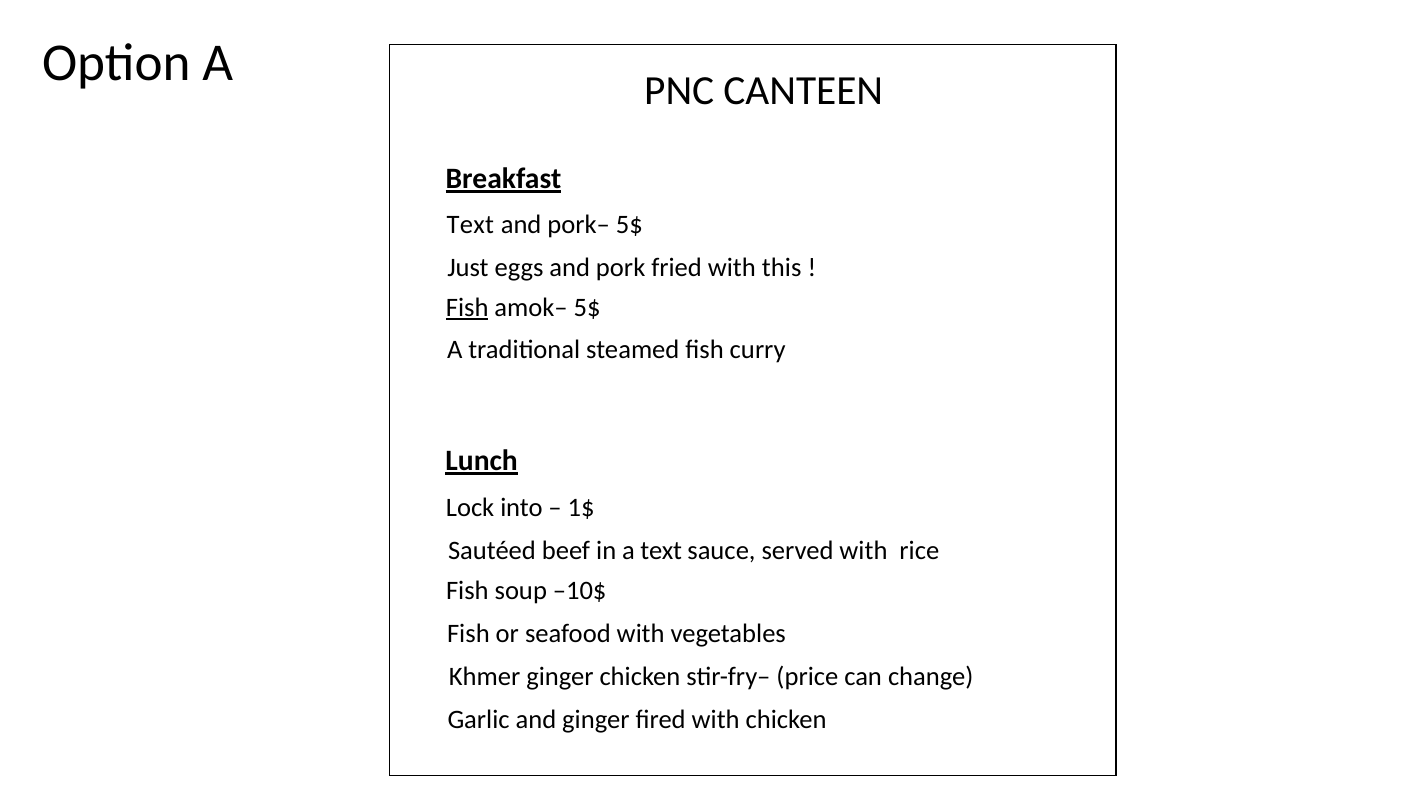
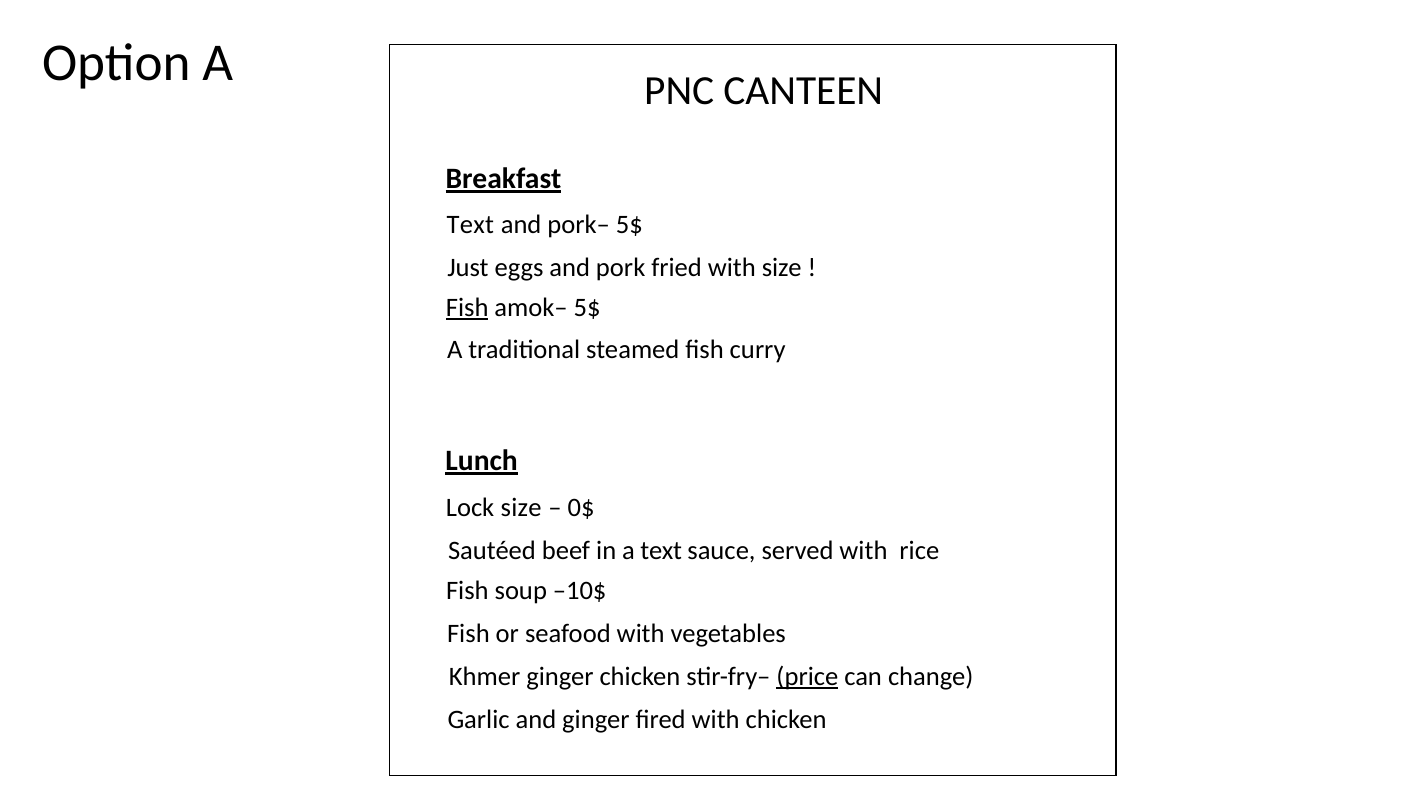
with this: this -> size
Lock into: into -> size
1$: 1$ -> 0$
price underline: none -> present
